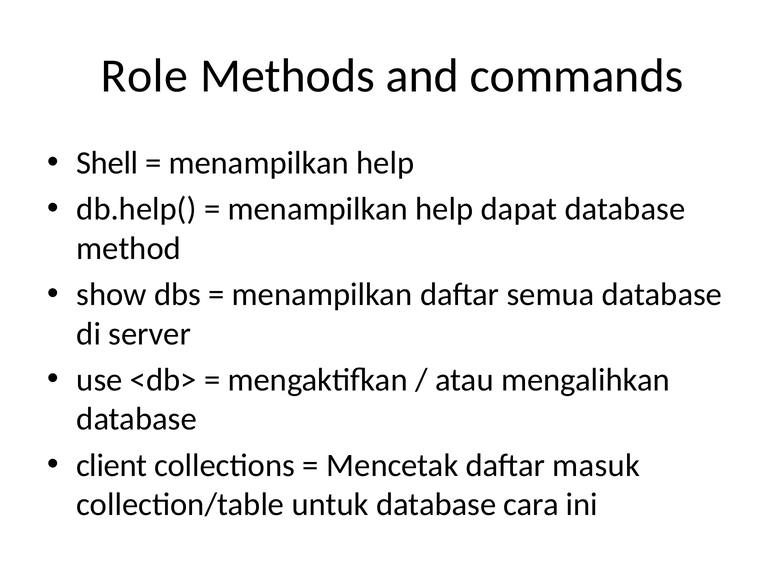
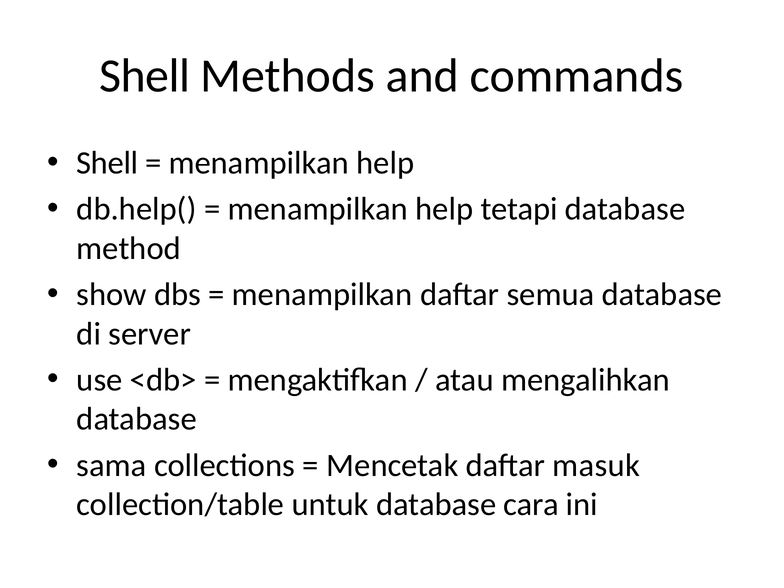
Role at (144, 76): Role -> Shell
dapat: dapat -> tetapi
client: client -> sama
